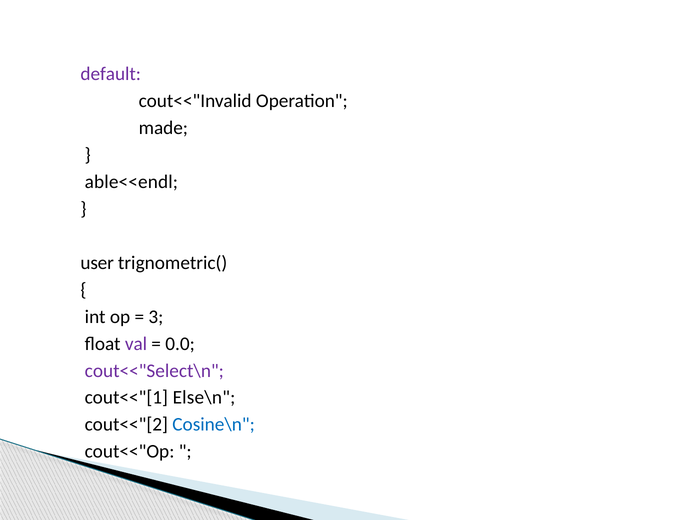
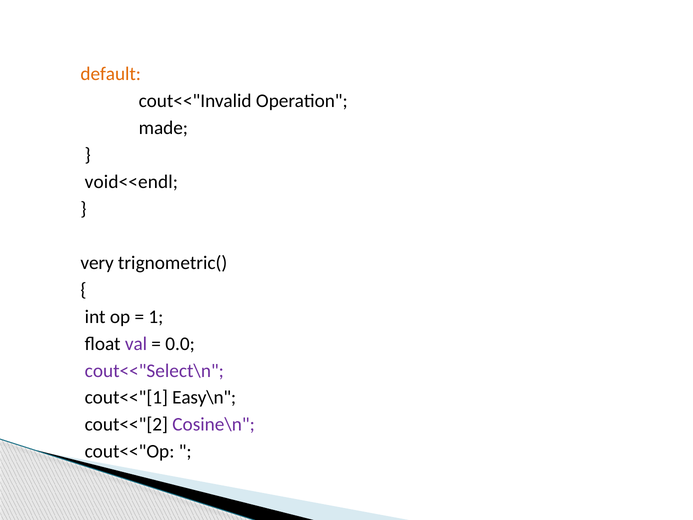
default colour: purple -> orange
able<<endl: able<<endl -> void<<endl
user: user -> very
3: 3 -> 1
Else\n: Else\n -> Easy\n
Cosine\n colour: blue -> purple
